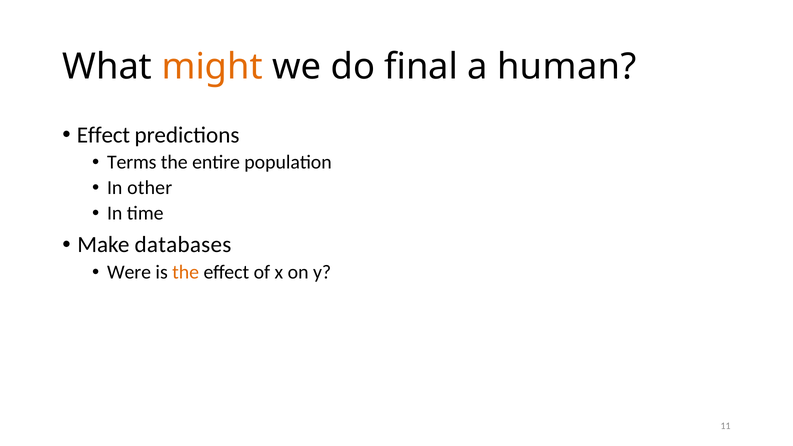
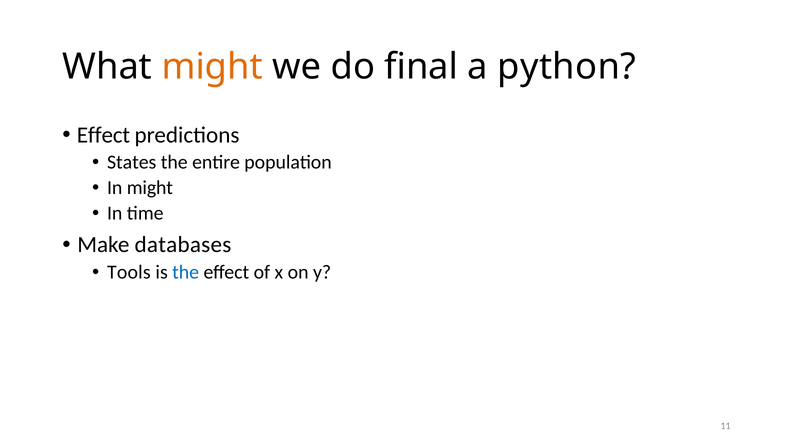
human: human -> python
Terms: Terms -> States
In other: other -> might
Were: Were -> Tools
the at (186, 272) colour: orange -> blue
